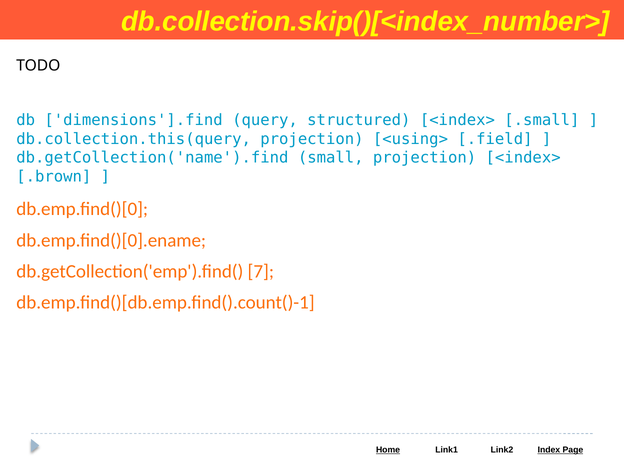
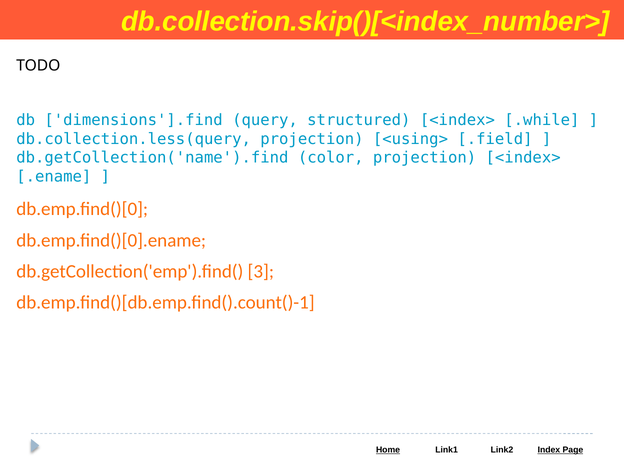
.small: .small -> .while
db.collection.this(query: db.collection.this(query -> db.collection.less(query
small: small -> color
.brown: .brown -> .ename
7: 7 -> 3
